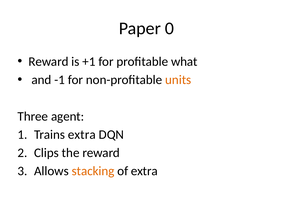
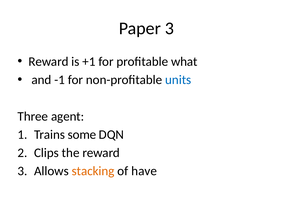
Paper 0: 0 -> 3
units colour: orange -> blue
Trains extra: extra -> some
of extra: extra -> have
